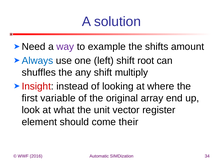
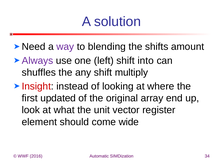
example: example -> blending
Always colour: blue -> purple
root: root -> into
variable: variable -> updated
their: their -> wide
